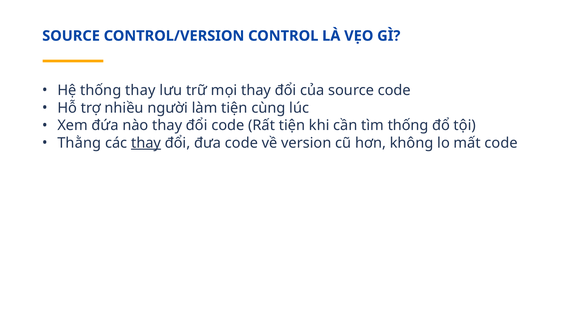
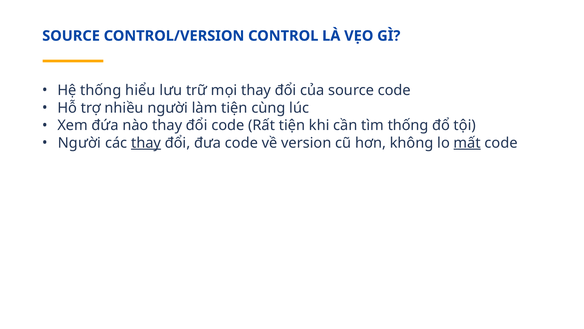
thống thay: thay -> hiểu
Thằng at (79, 143): Thằng -> Người
mất underline: none -> present
